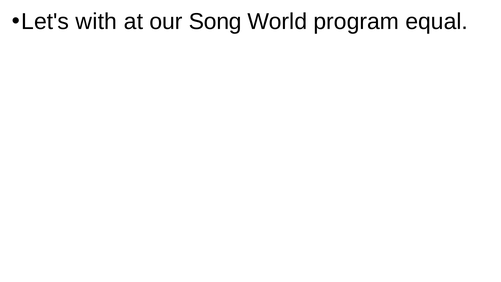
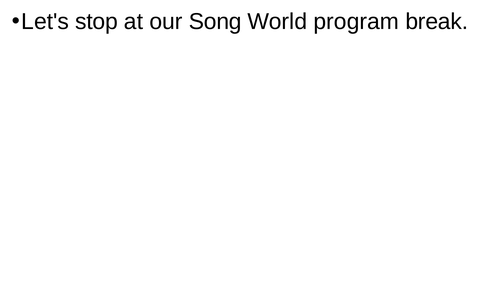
with: with -> stop
equal: equal -> break
